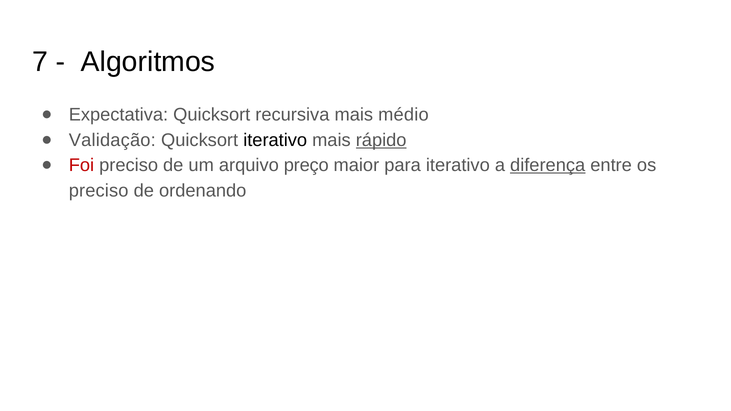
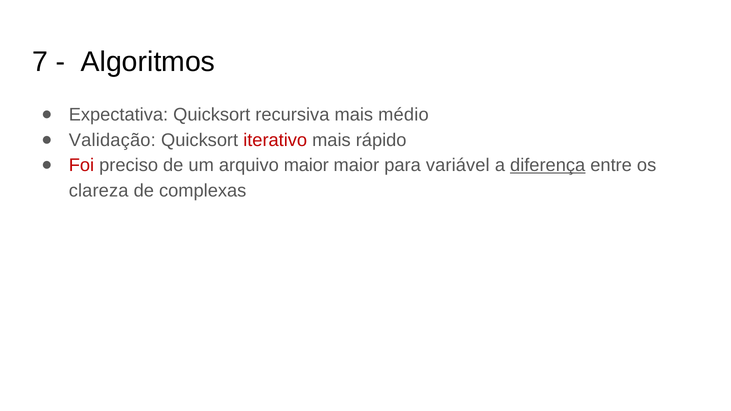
iterativo at (275, 140) colour: black -> red
rápido underline: present -> none
arquivo preço: preço -> maior
para iterativo: iterativo -> variável
preciso at (99, 191): preciso -> clareza
ordenando: ordenando -> complexas
